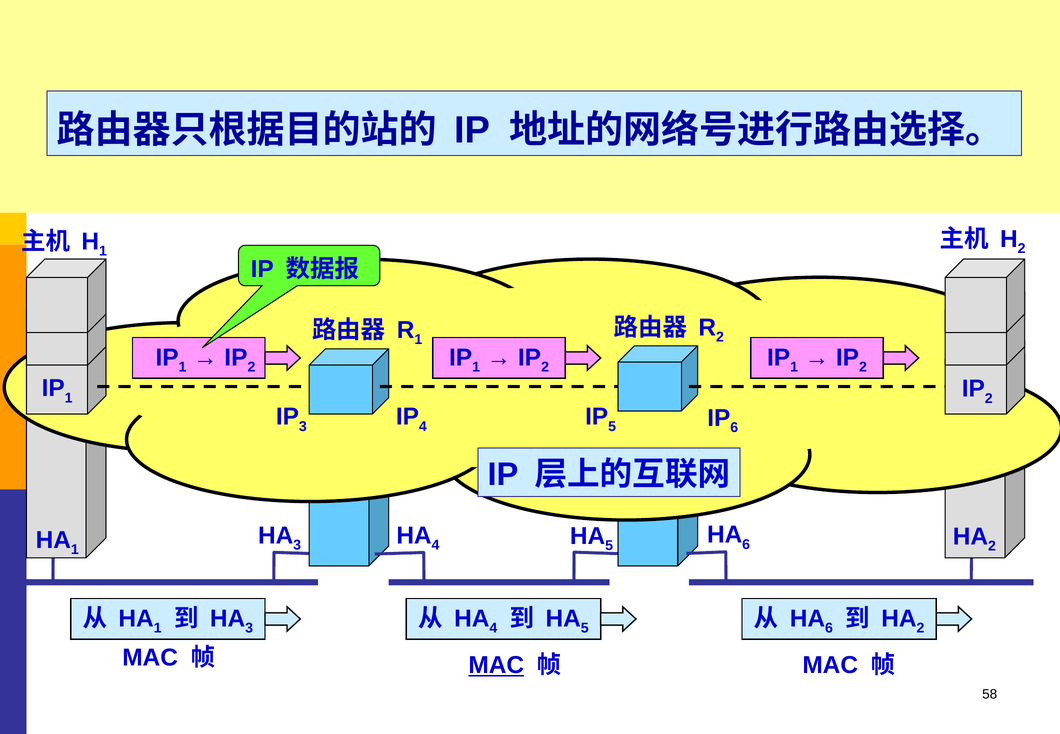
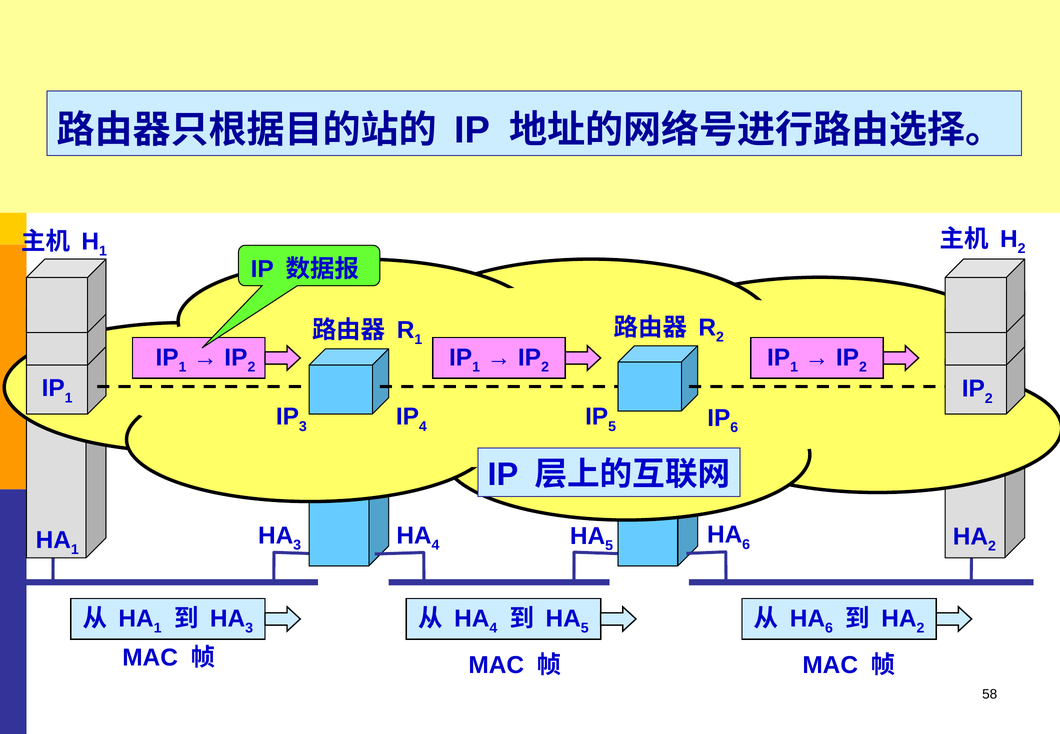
MAC at (496, 665) underline: present -> none
